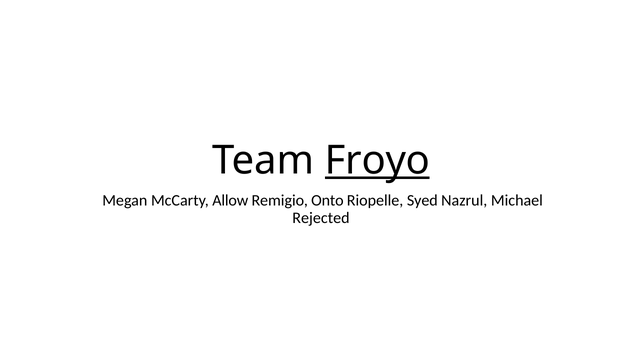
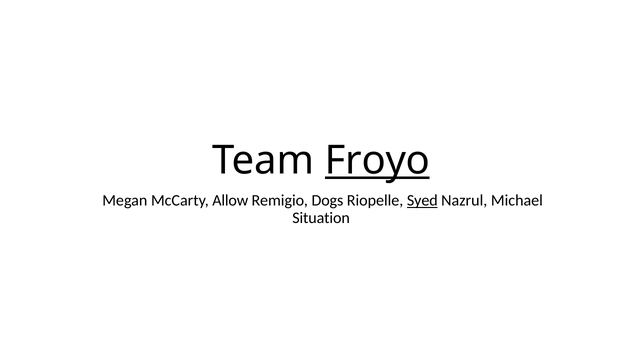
Onto: Onto -> Dogs
Syed underline: none -> present
Rejected: Rejected -> Situation
